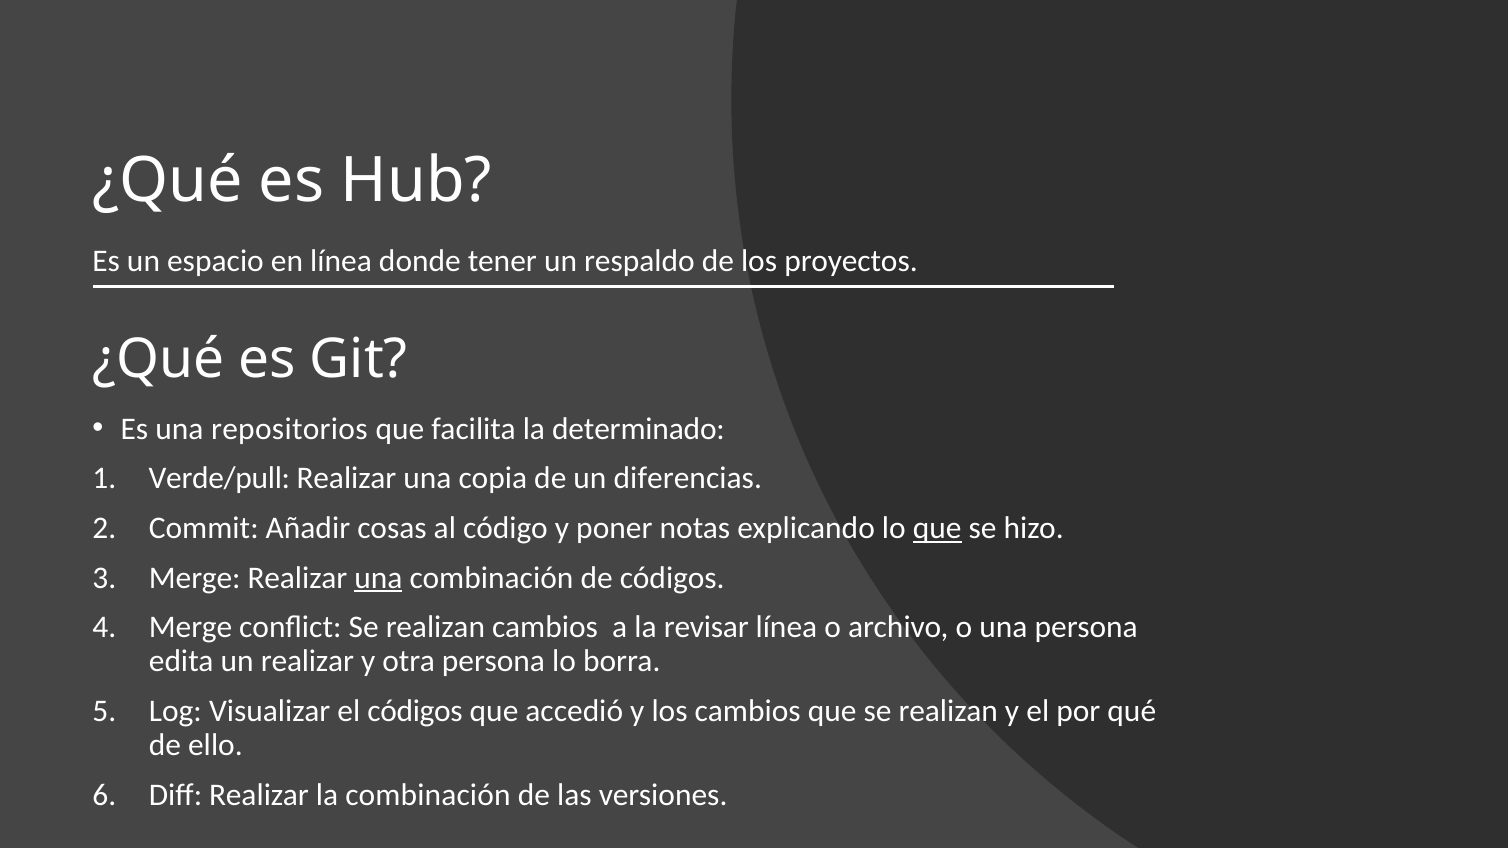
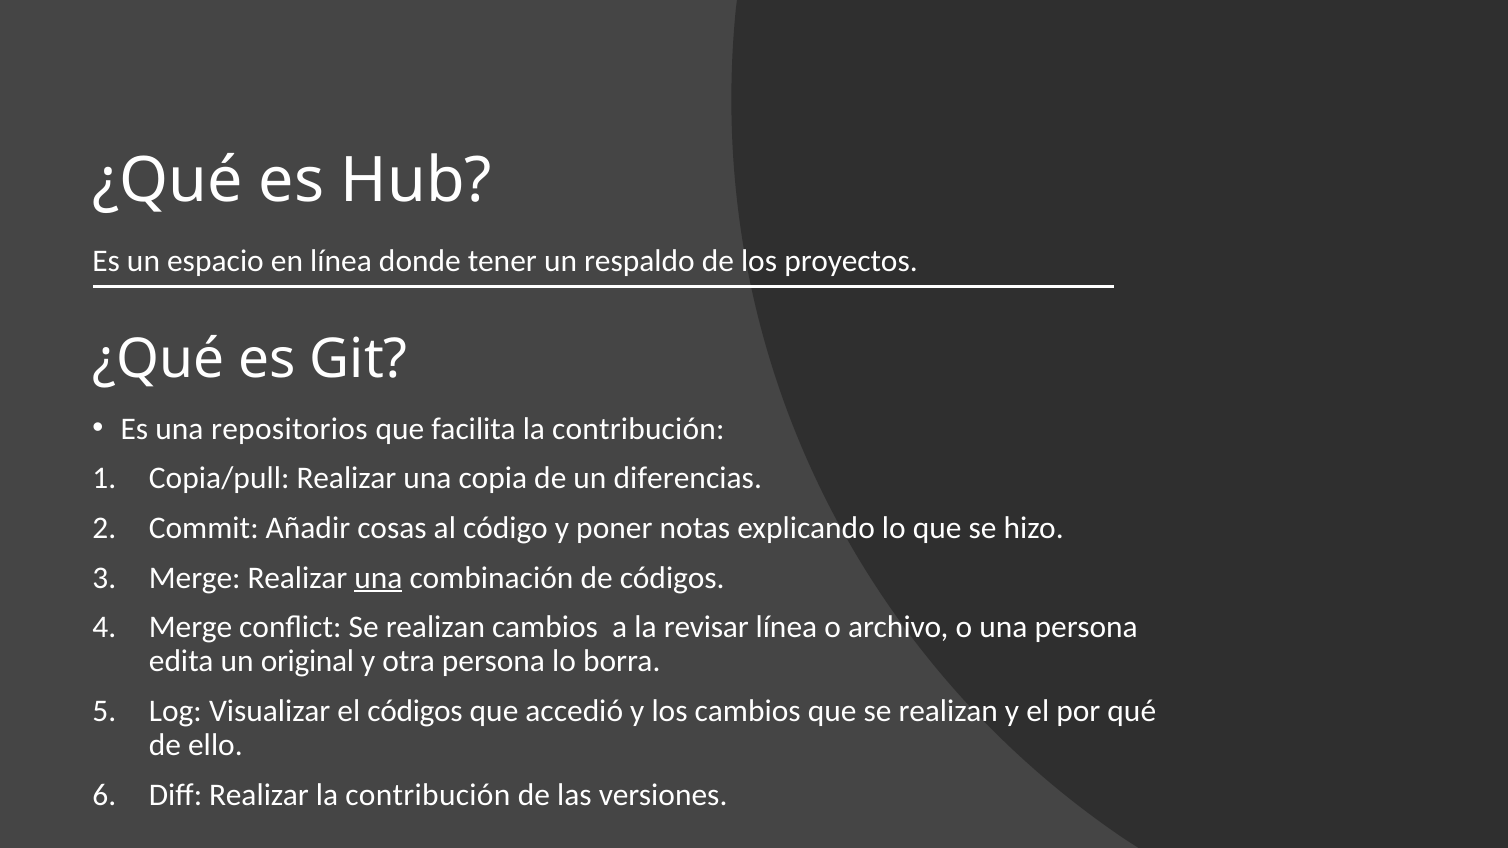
facilita la determinado: determinado -> contribución
Verde/pull: Verde/pull -> Copia/pull
que at (937, 528) underline: present -> none
un realizar: realizar -> original
Realizar la combinación: combinación -> contribución
